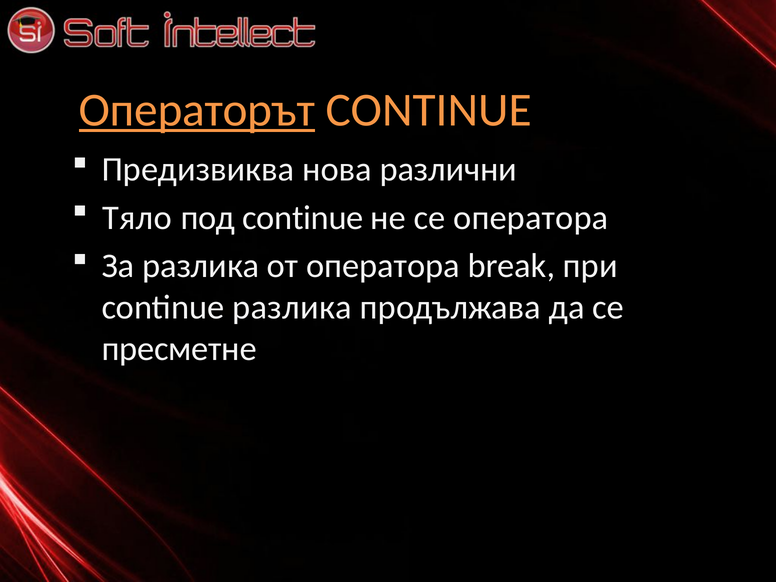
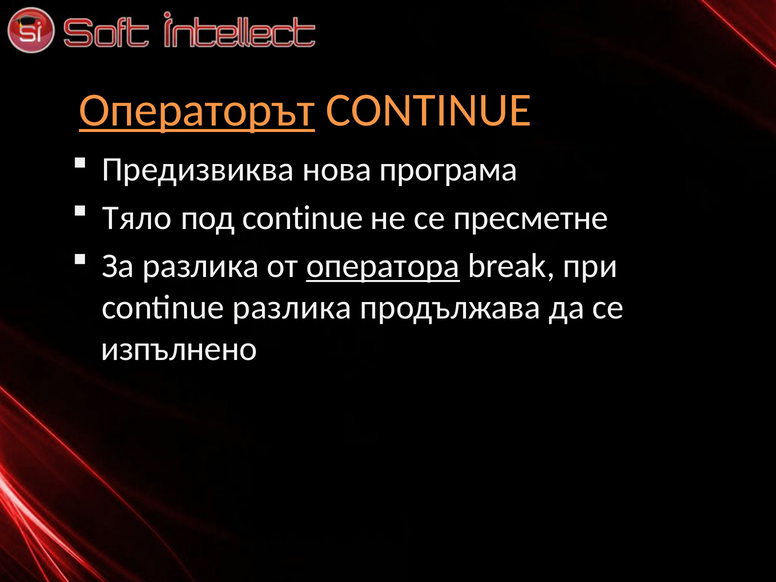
различни: различни -> програма
се оператора: оператора -> пресметне
оператора at (383, 266) underline: none -> present
пресметне: пресметне -> изпълнено
